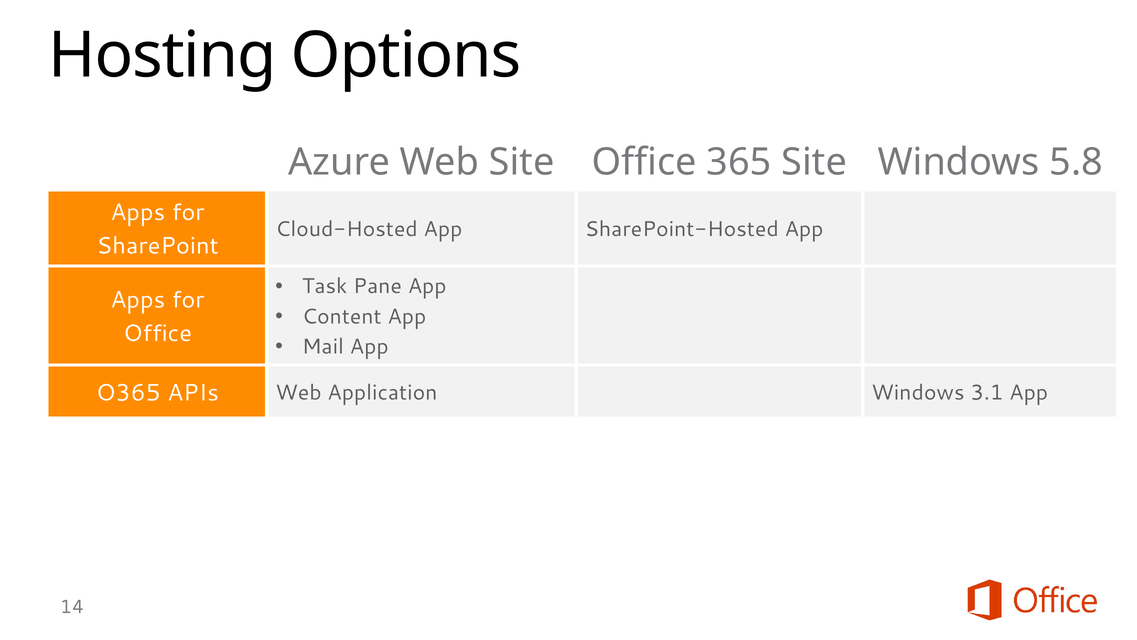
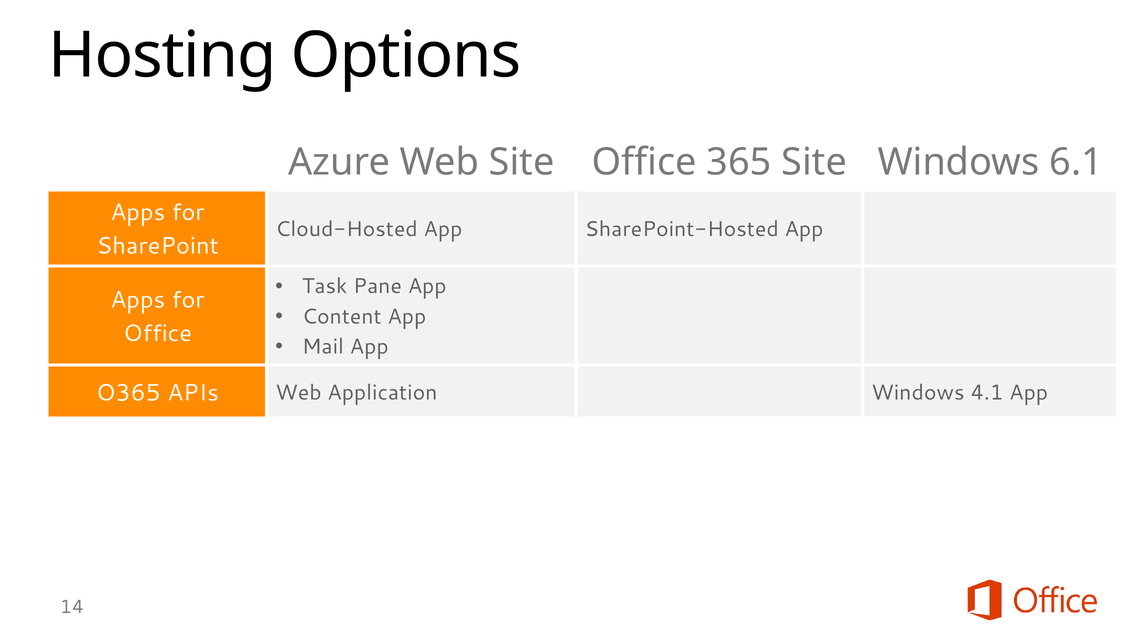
5.8: 5.8 -> 6.1
3.1: 3.1 -> 4.1
